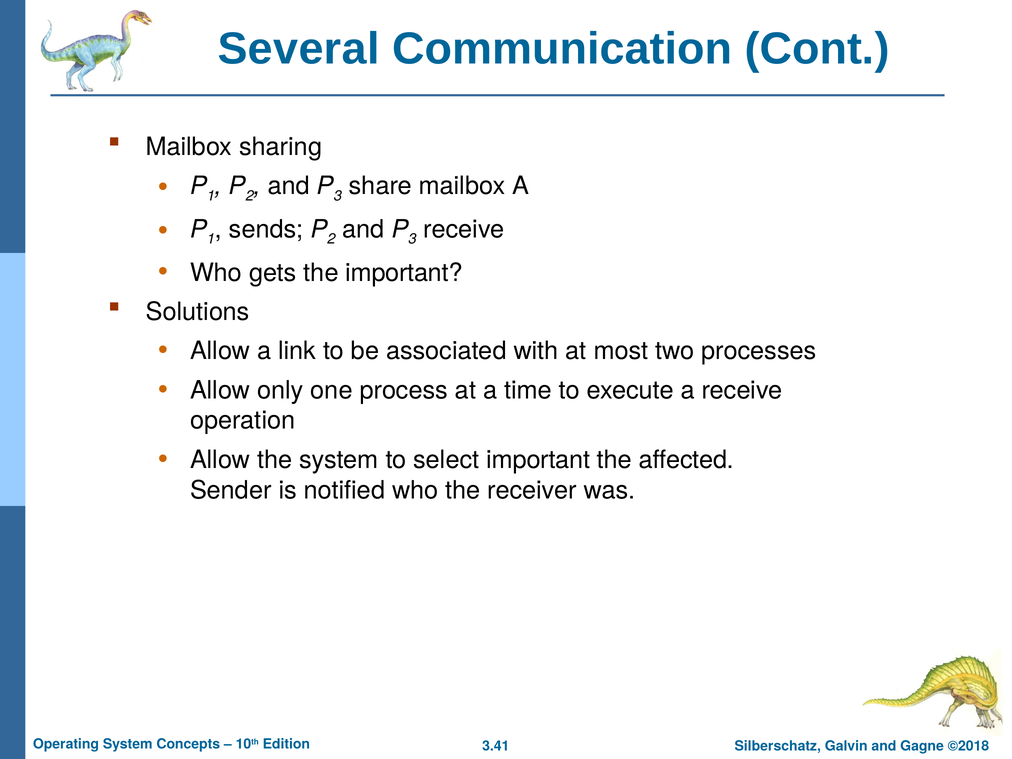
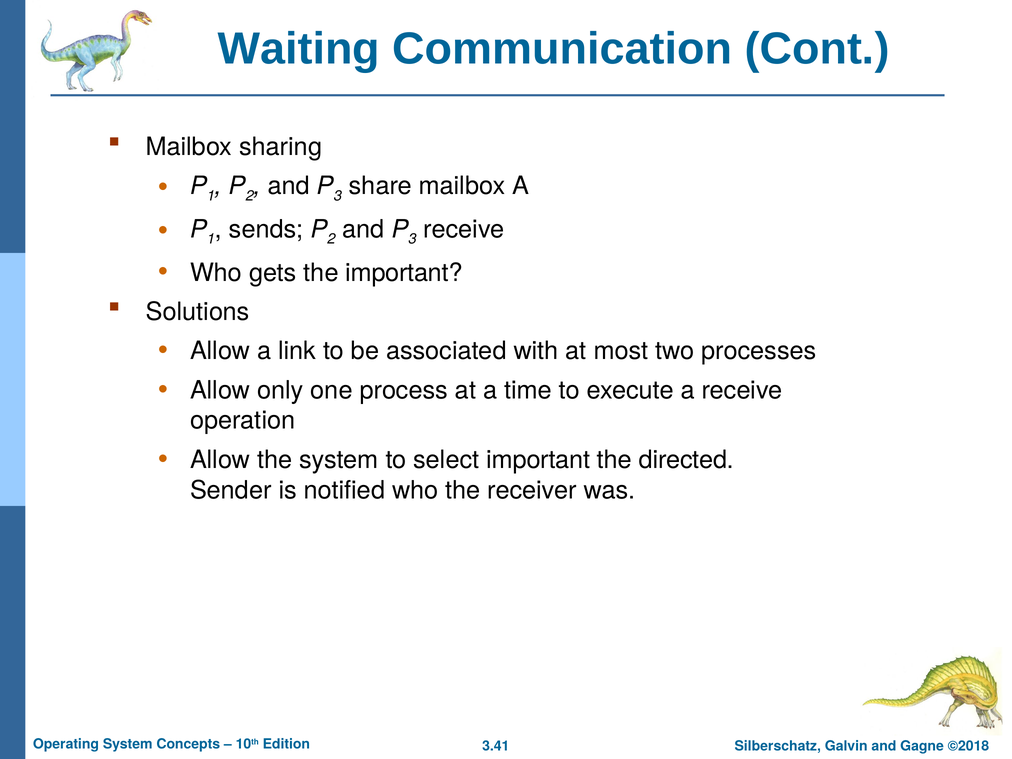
Several: Several -> Waiting
affected: affected -> directed
